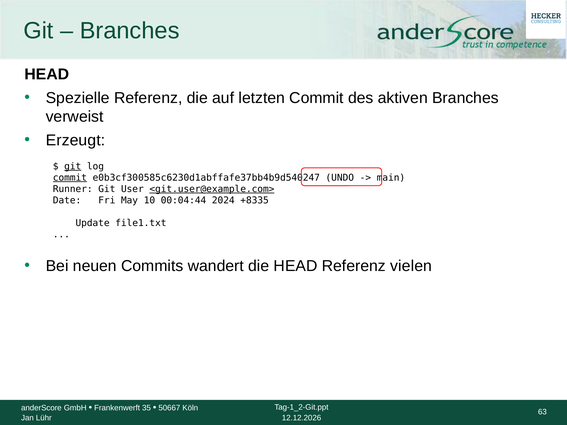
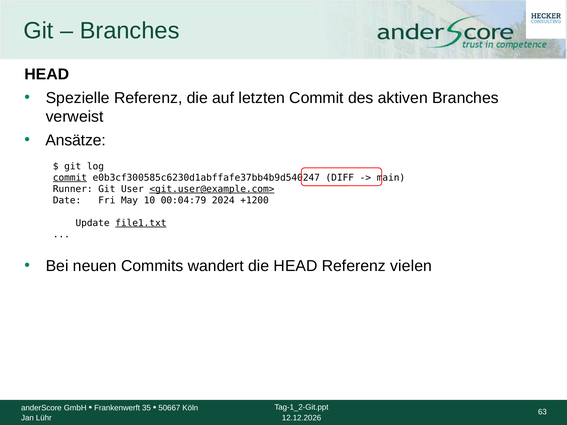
Erzeugt: Erzeugt -> Ansätze
git at (73, 166) underline: present -> none
UNDO: UNDO -> DIFF
00:04:44: 00:04:44 -> 00:04:79
+8335: +8335 -> +1200
file1.txt underline: none -> present
